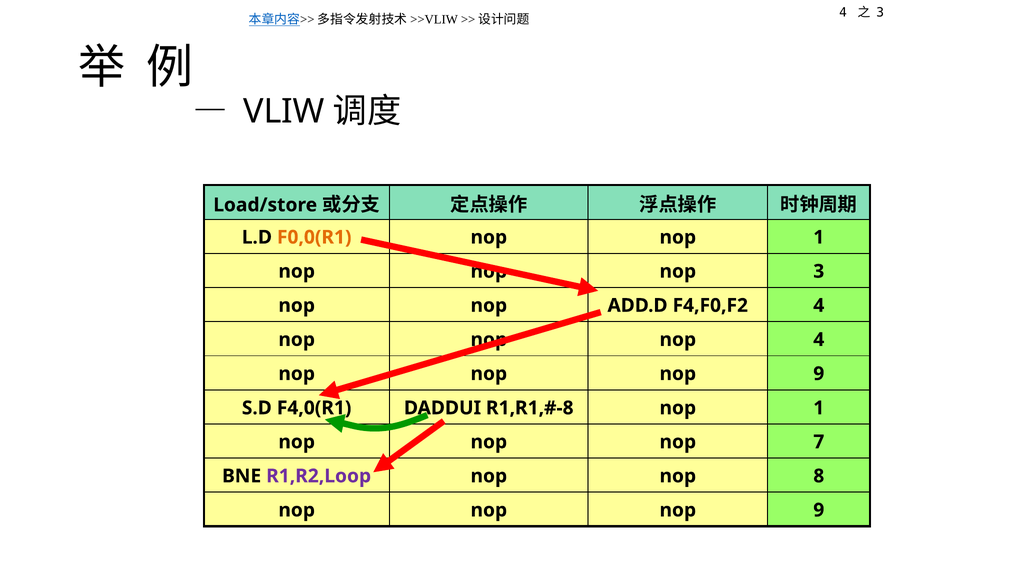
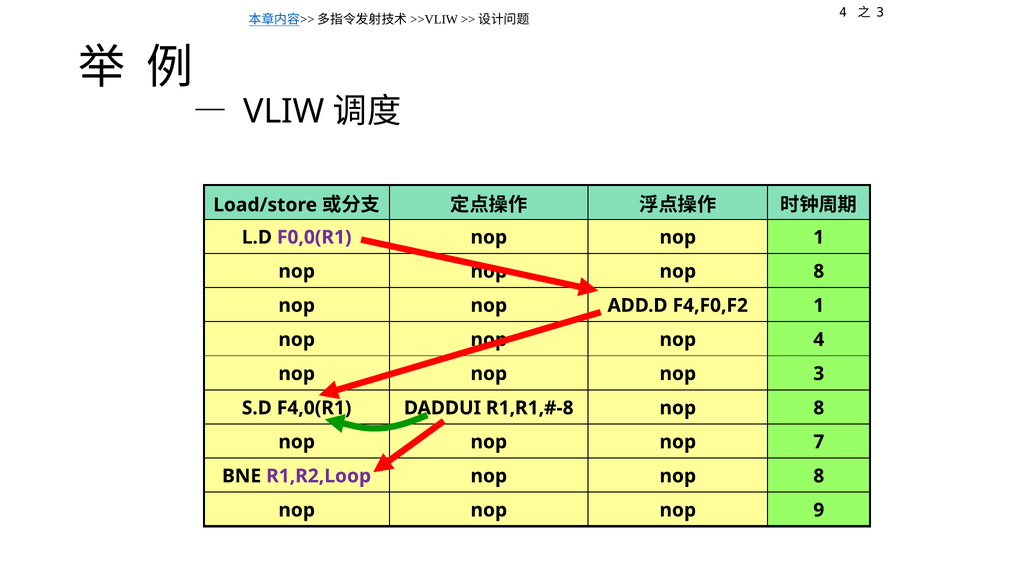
F0,0(R1 colour: orange -> purple
3 at (819, 272): 3 -> 8
F4,F0,F2 4: 4 -> 1
9 at (819, 374): 9 -> 3
1 at (819, 408): 1 -> 8
